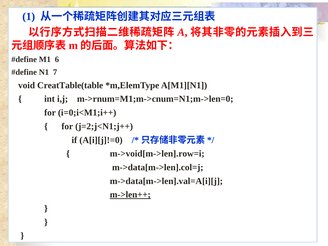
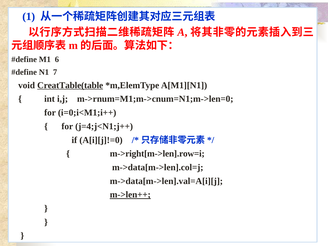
CreatTable(table underline: none -> present
j=2;j<N1;j++: j=2;j<N1;j++ -> j=4;j<N1;j++
m->void[m->len].row=i: m->void[m->len].row=i -> m->right[m->len].row=i
